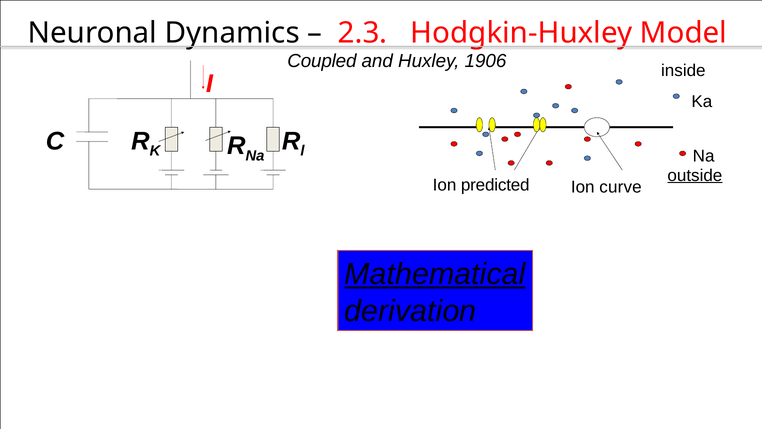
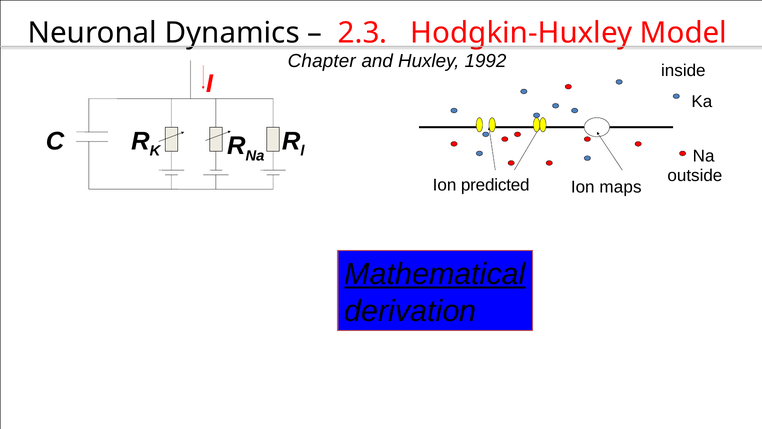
Coupled: Coupled -> Chapter
1906: 1906 -> 1992
outside underline: present -> none
curve: curve -> maps
